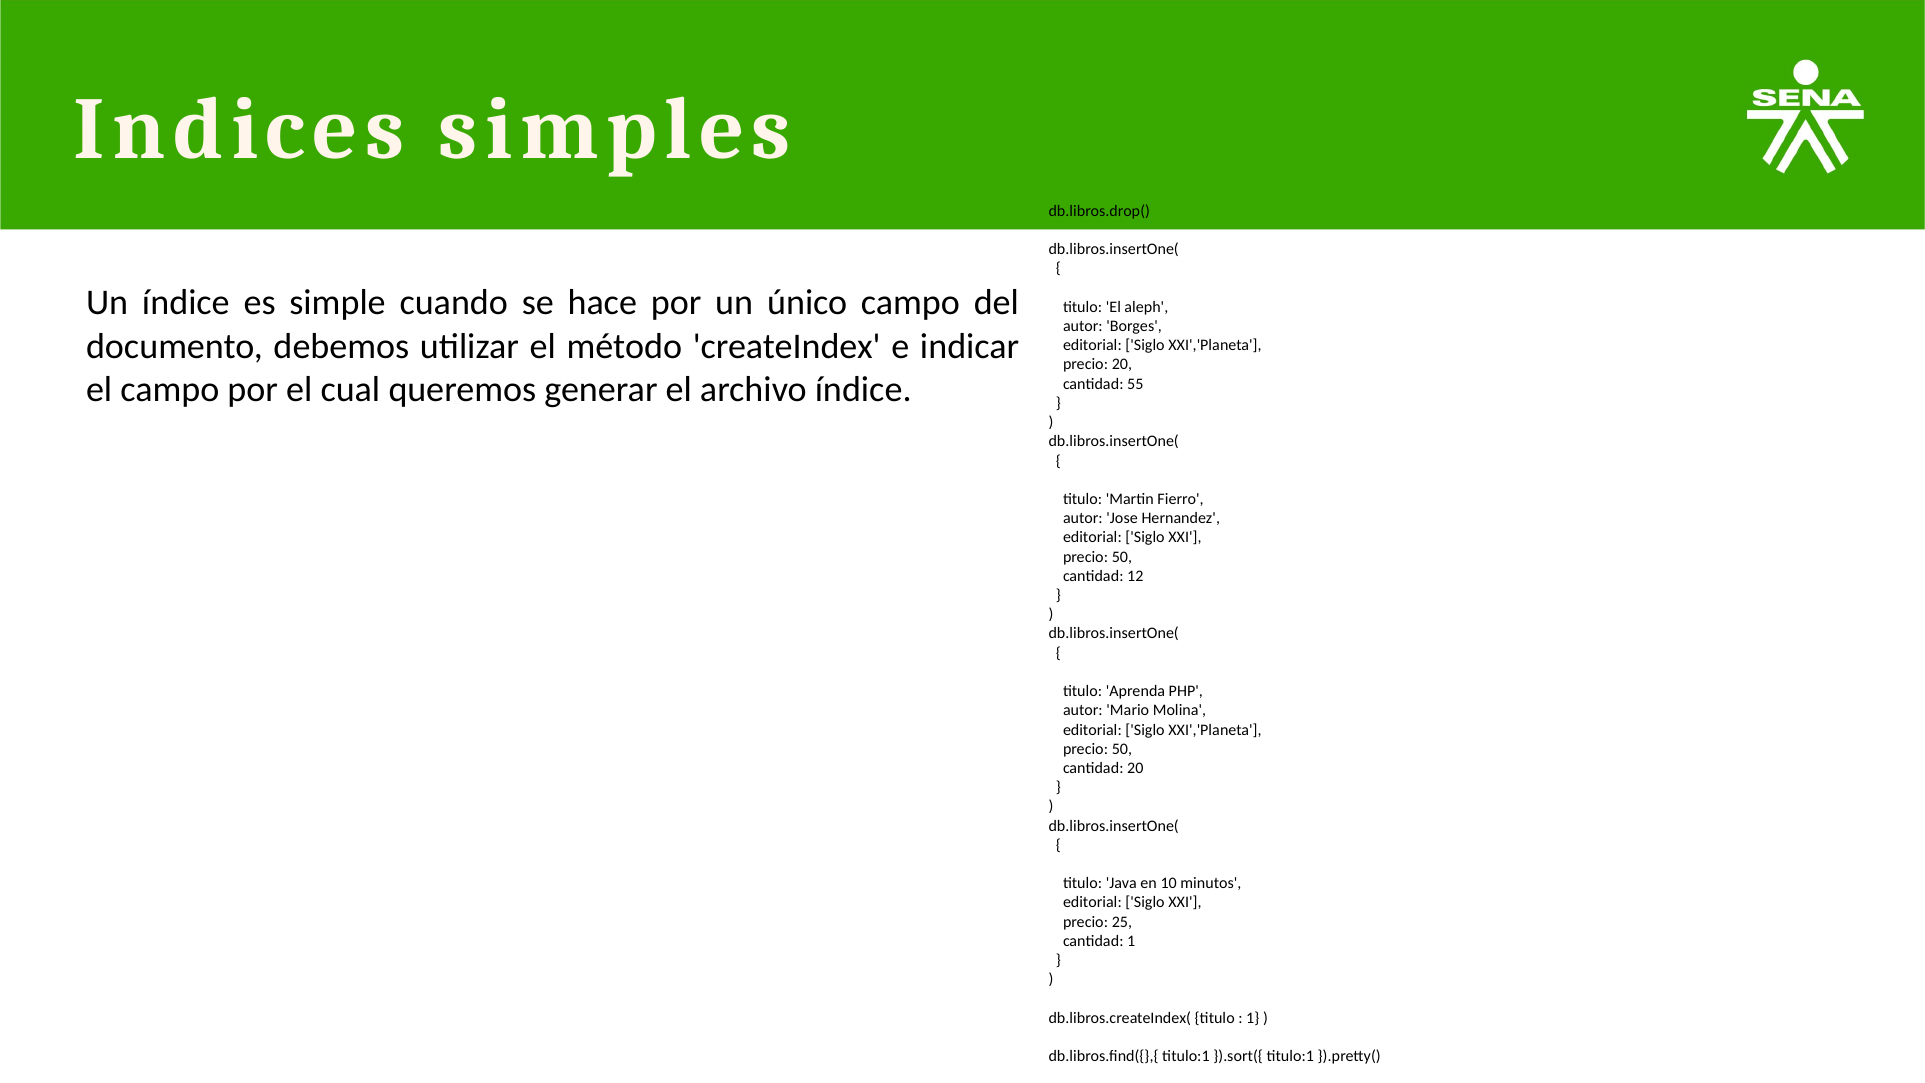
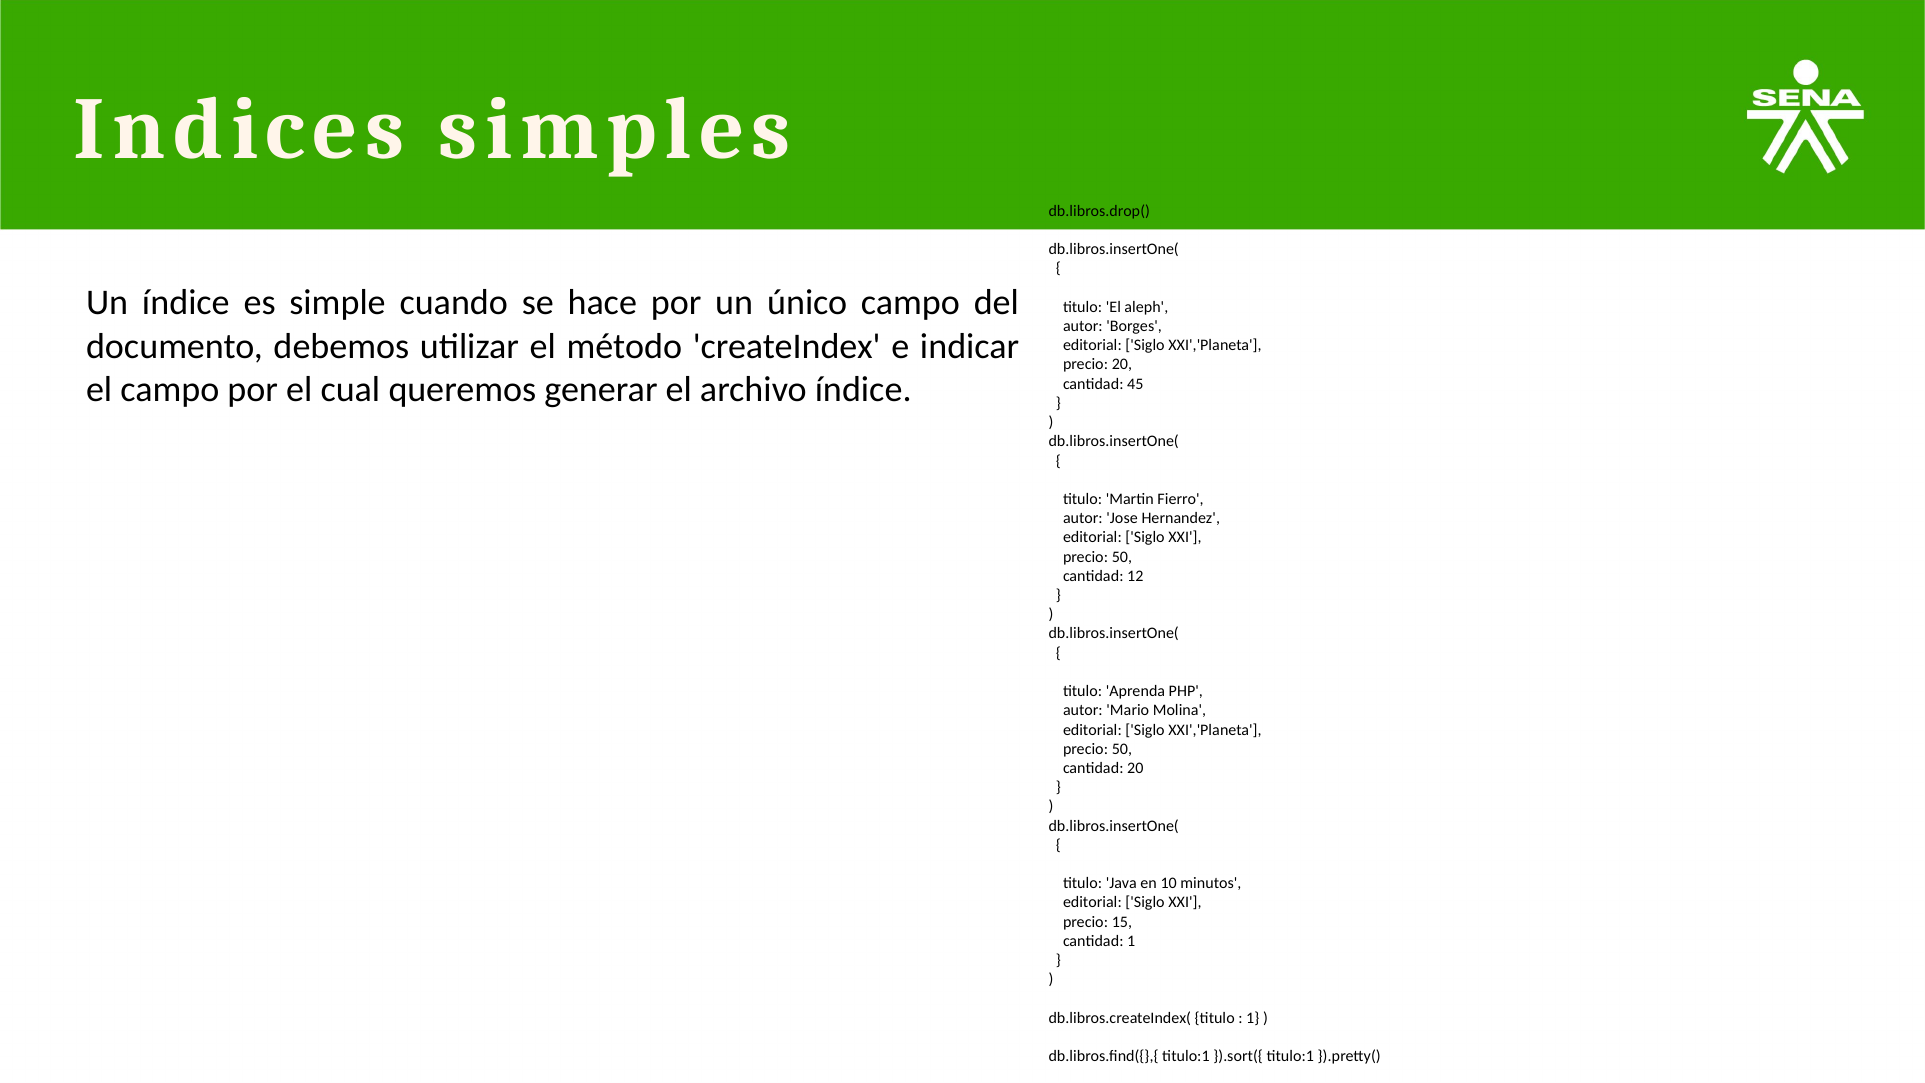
55: 55 -> 45
25: 25 -> 15
